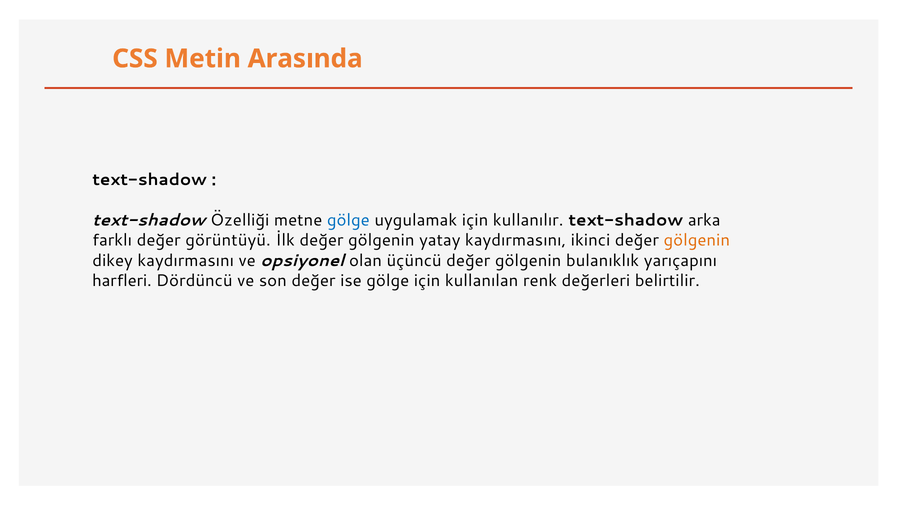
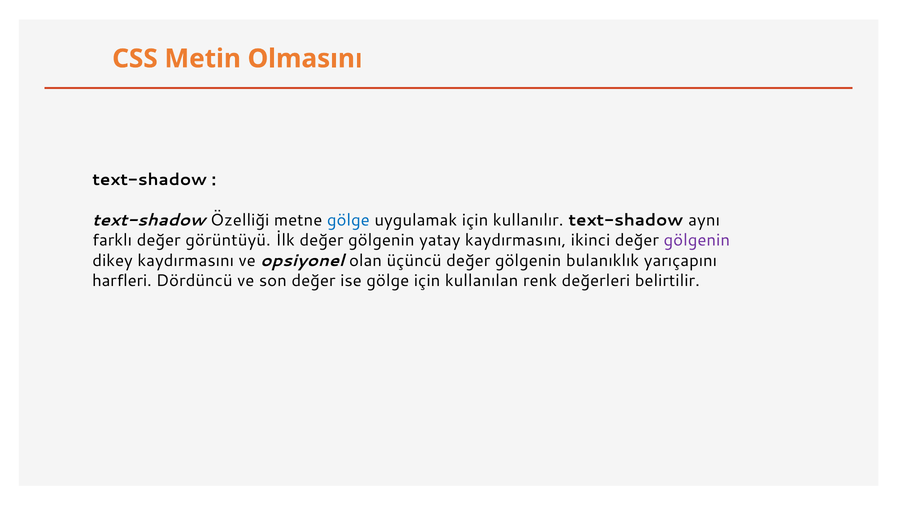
Arasında: Arasında -> Olmasını
arka: arka -> aynı
gölgenin at (697, 240) colour: orange -> purple
